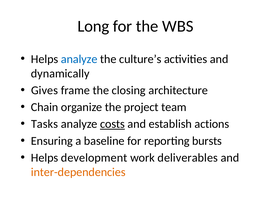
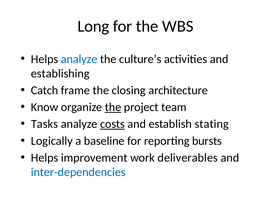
dynamically: dynamically -> establishing
Gives: Gives -> Catch
Chain: Chain -> Know
the at (113, 107) underline: none -> present
actions: actions -> stating
Ensuring: Ensuring -> Logically
development: development -> improvement
inter-dependencies colour: orange -> blue
